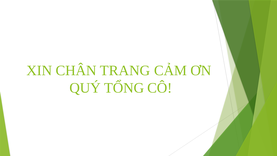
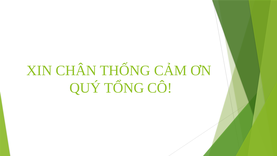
TRANG: TRANG -> THỐNG
